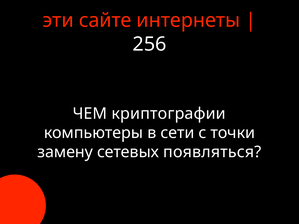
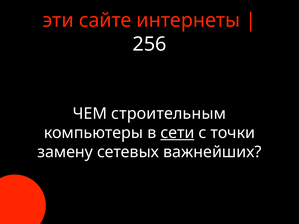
криптографии: криптографии -> строительным
сети underline: none -> present
появляться: появляться -> важнейших
